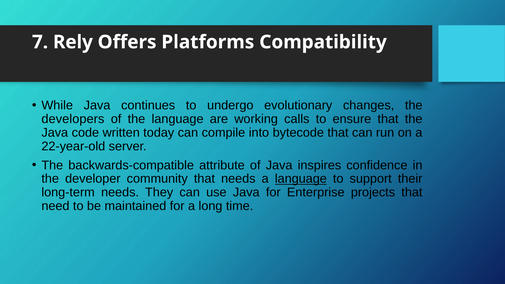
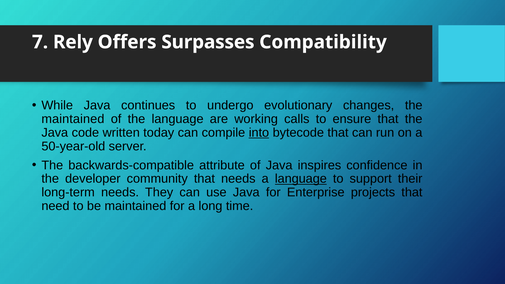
Platforms: Platforms -> Surpasses
developers at (73, 119): developers -> maintained
into underline: none -> present
22-year-old: 22-year-old -> 50-year-old
